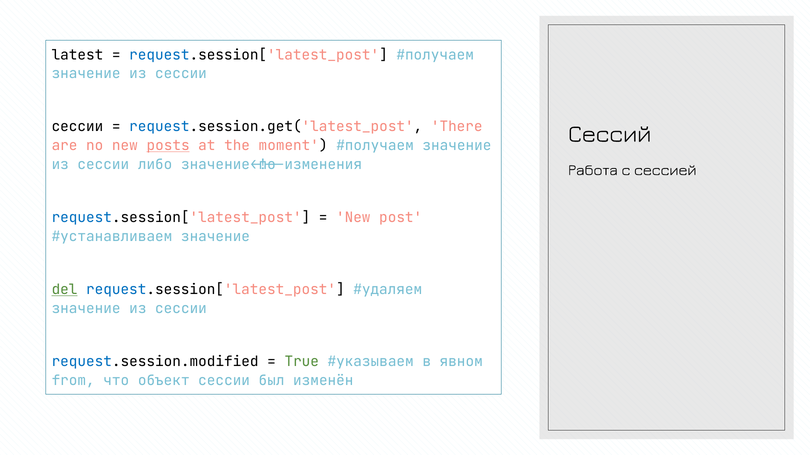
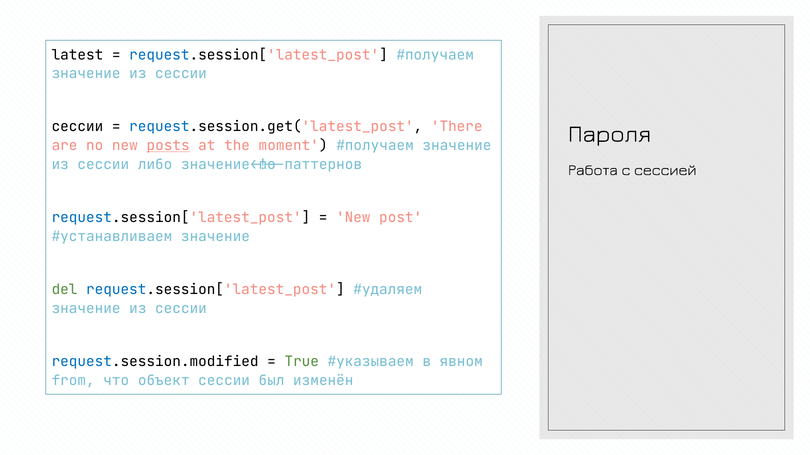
Сессий: Сессий -> Пароля
по-изменения: по-изменения -> по-паттернов
del underline: present -> none
